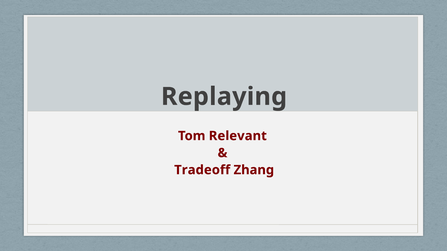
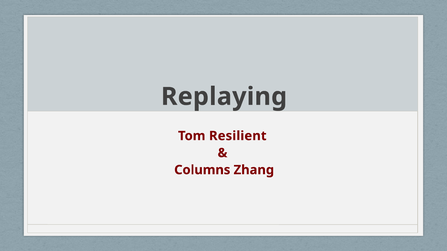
Relevant: Relevant -> Resilient
Tradeoff: Tradeoff -> Columns
